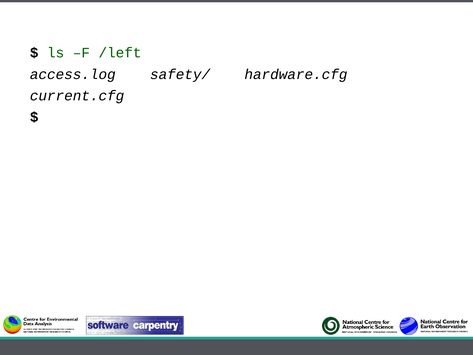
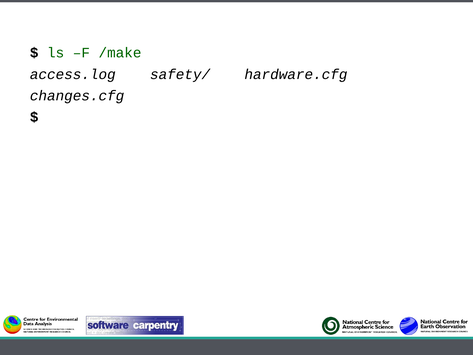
/left: /left -> /make
current.cfg: current.cfg -> changes.cfg
